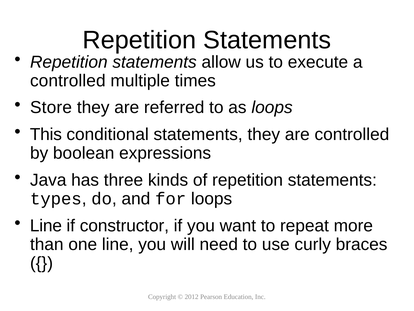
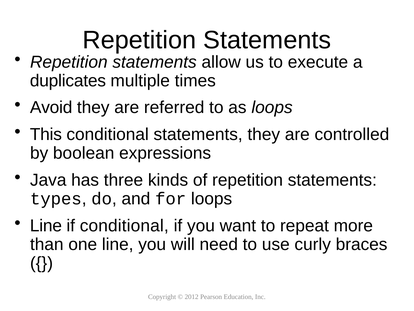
controlled at (68, 81): controlled -> duplicates
Store: Store -> Avoid
if constructor: constructor -> conditional
